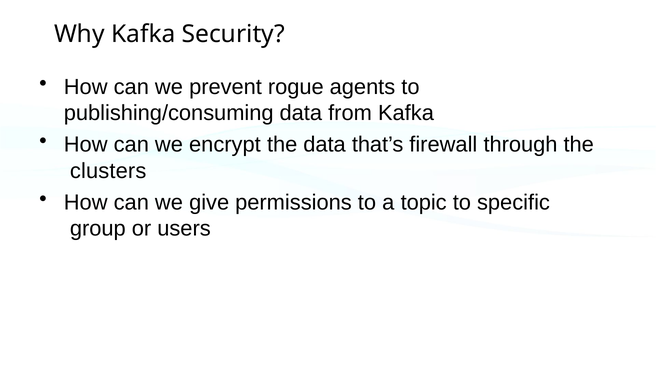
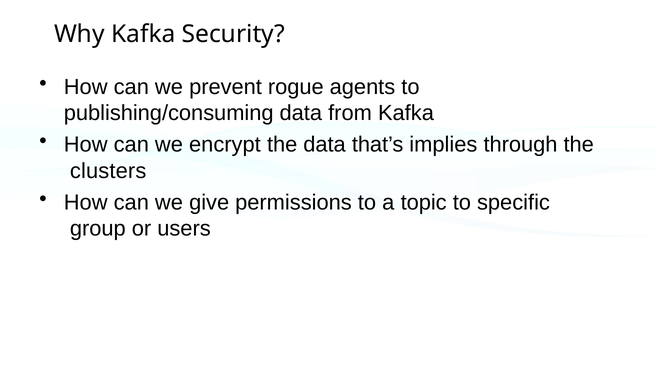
firewall: firewall -> implies
